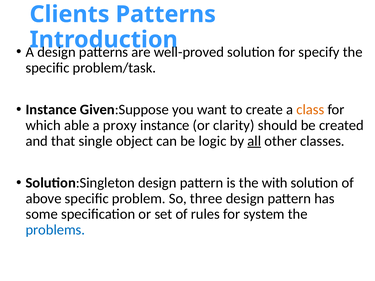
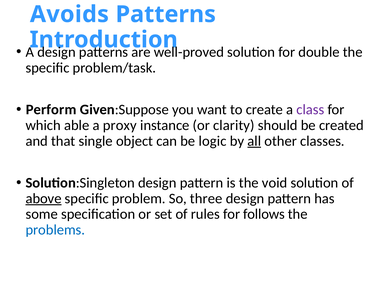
Clients: Clients -> Avoids
specify: specify -> double
Instance at (51, 110): Instance -> Perform
class colour: orange -> purple
with: with -> void
above underline: none -> present
system: system -> follows
